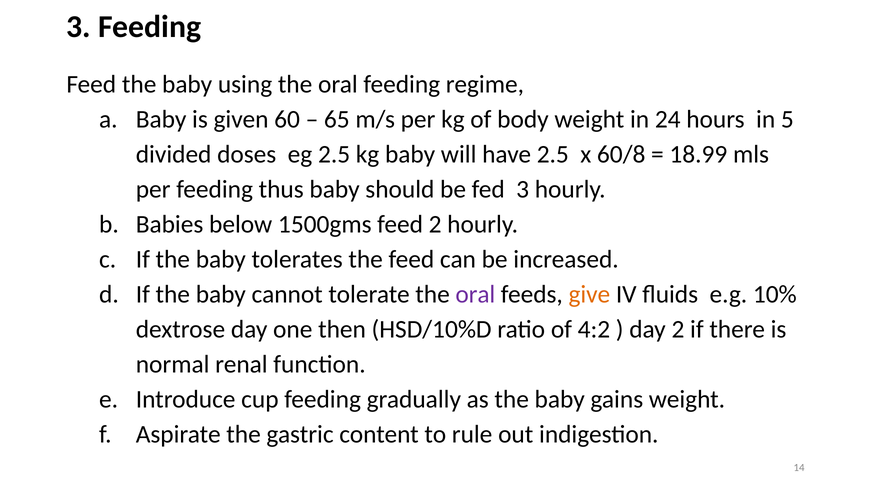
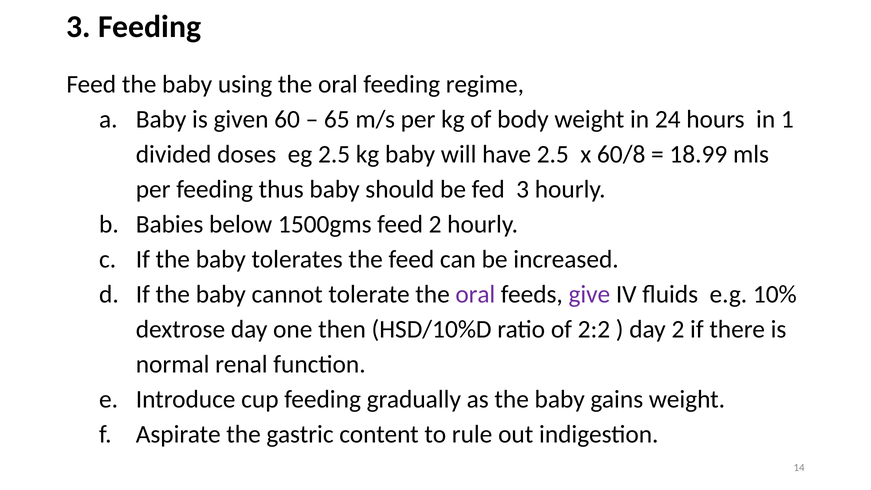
5: 5 -> 1
give colour: orange -> purple
4:2: 4:2 -> 2:2
